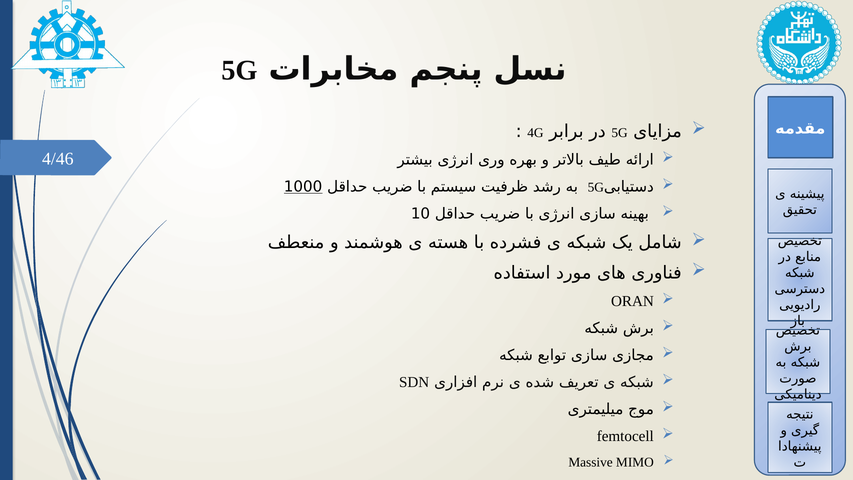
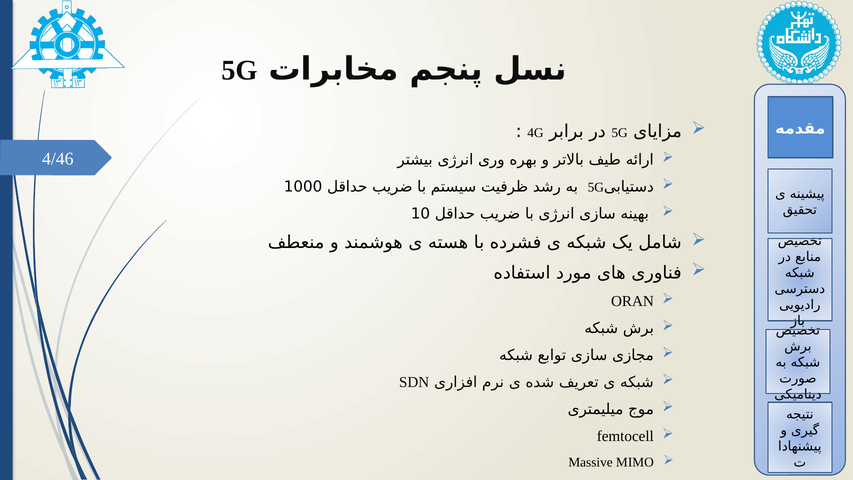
1000 underline: present -> none
